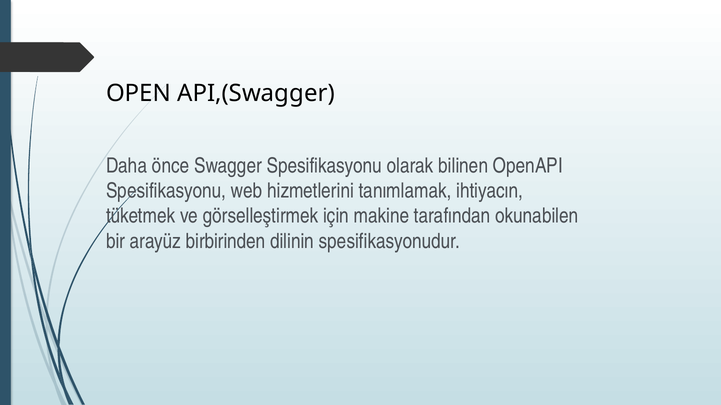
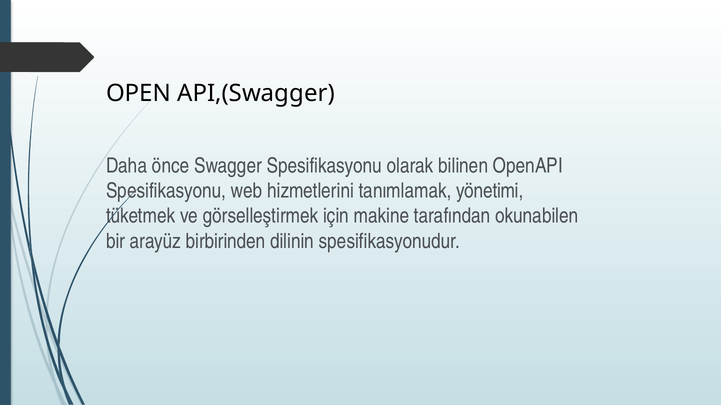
ihtiyacın: ihtiyacın -> yönetimi
